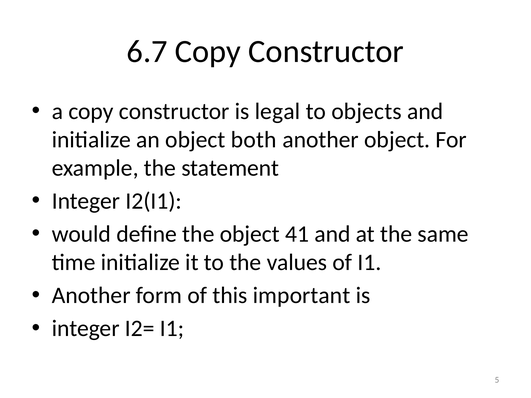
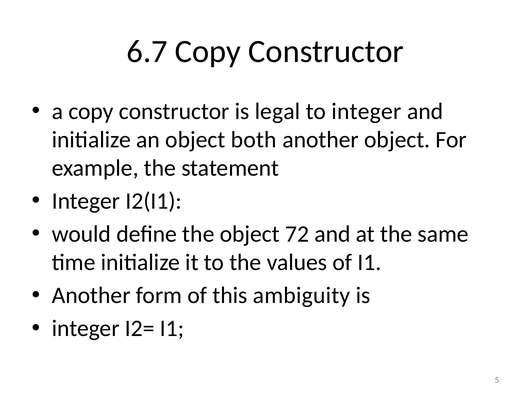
to objects: objects -> integer
41: 41 -> 72
important: important -> ambiguity
